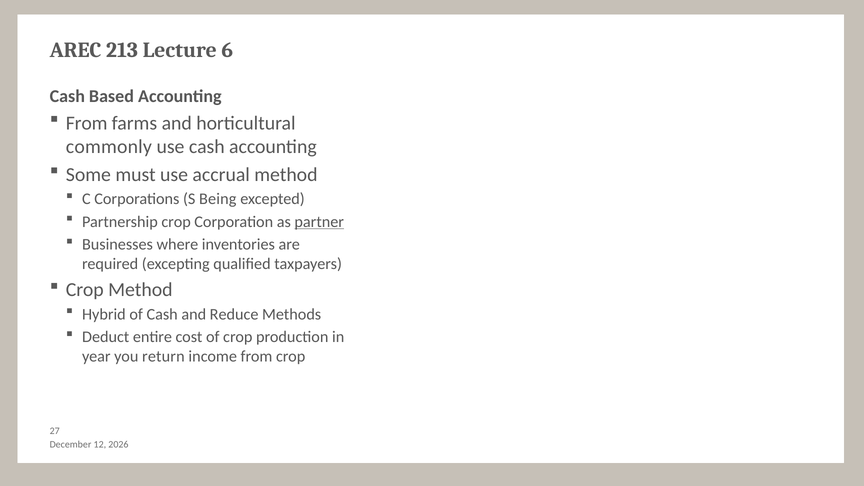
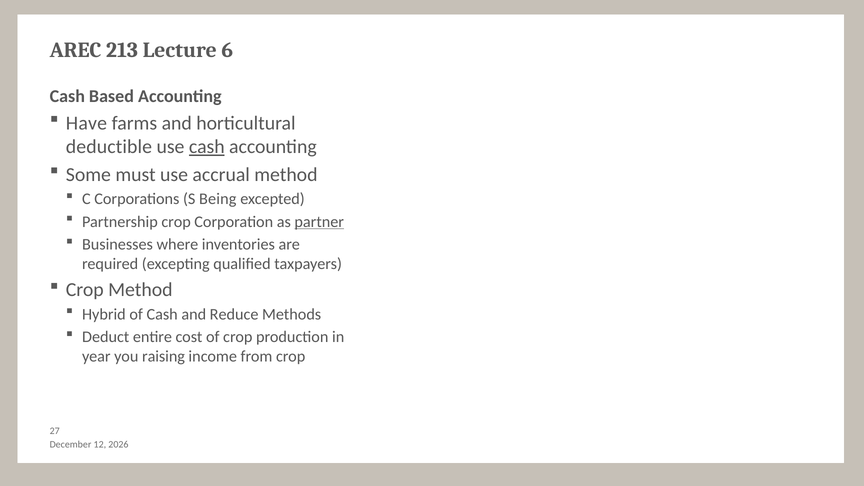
From at (87, 123): From -> Have
commonly: commonly -> deductible
cash at (207, 147) underline: none -> present
return: return -> raising
